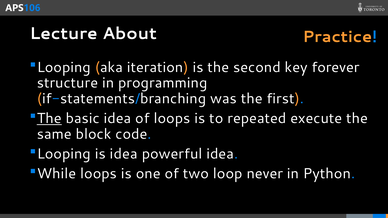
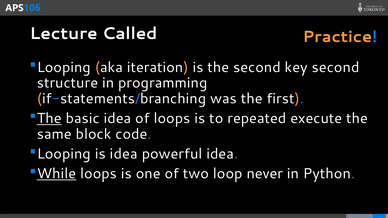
About: About -> Called
key forever: forever -> second
While underline: none -> present
